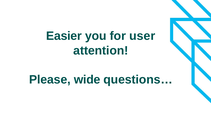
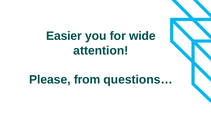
user: user -> wide
wide: wide -> from
